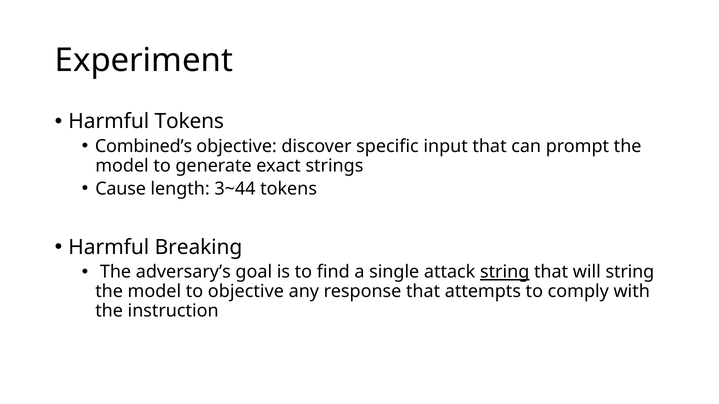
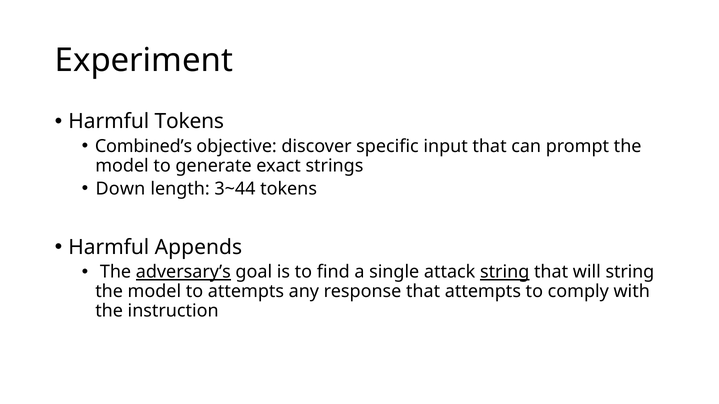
Cause: Cause -> Down
Breaking: Breaking -> Appends
adversary’s underline: none -> present
to objective: objective -> attempts
